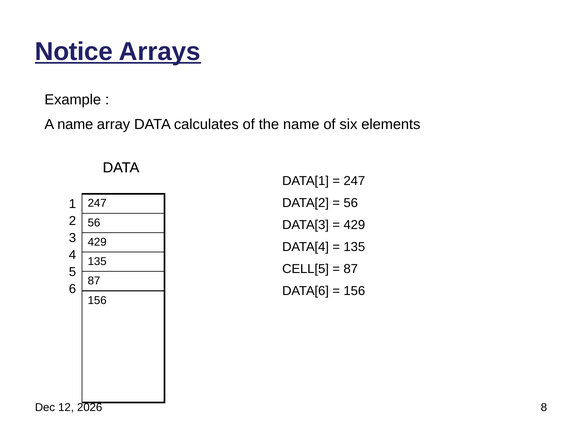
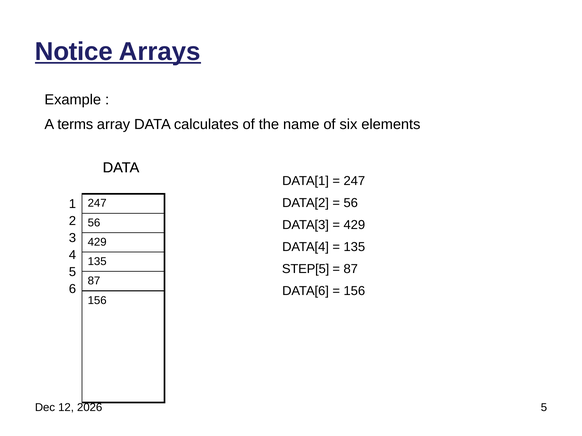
A name: name -> terms
CELL[5: CELL[5 -> STEP[5
8 at (544, 408): 8 -> 5
